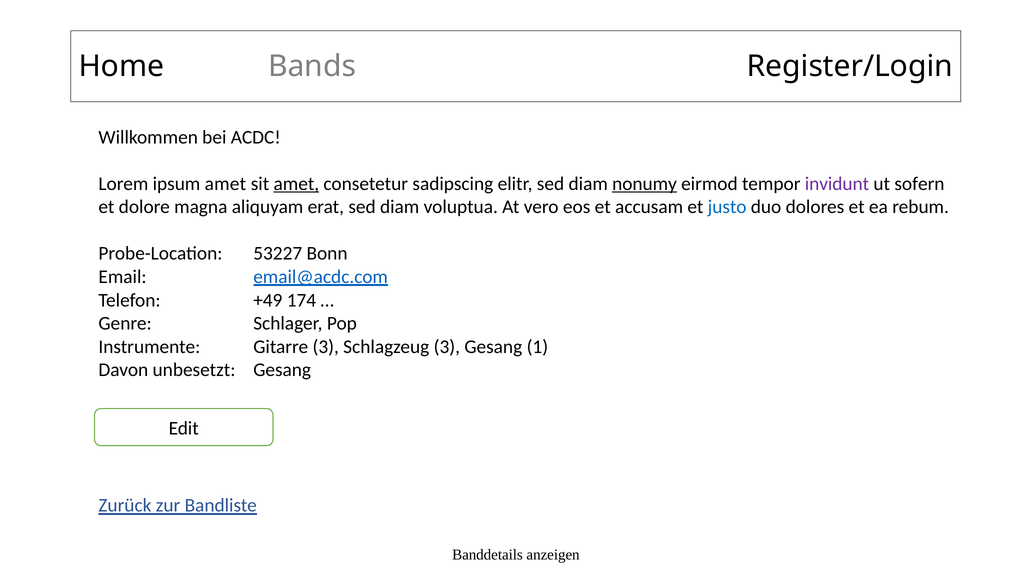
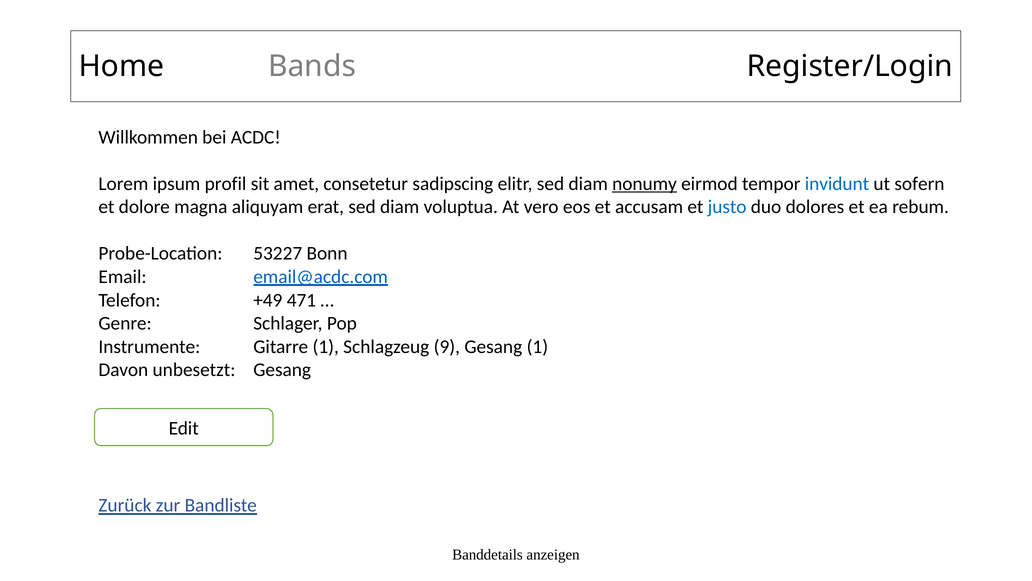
ipsum amet: amet -> profil
amet at (296, 184) underline: present -> none
invidunt colour: purple -> blue
174: 174 -> 471
Gitarre 3: 3 -> 1
Schlagzeug 3: 3 -> 9
